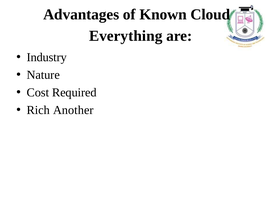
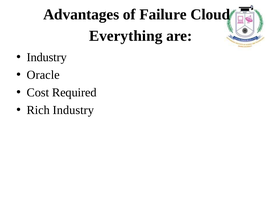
Known: Known -> Failure
Nature: Nature -> Oracle
Rich Another: Another -> Industry
